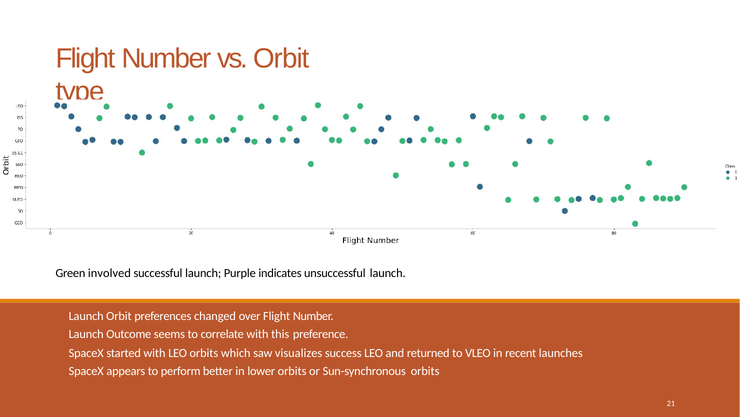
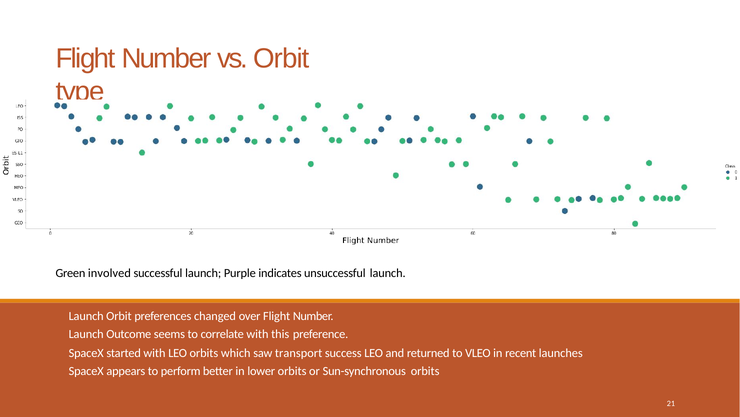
visualizes: visualizes -> transport
